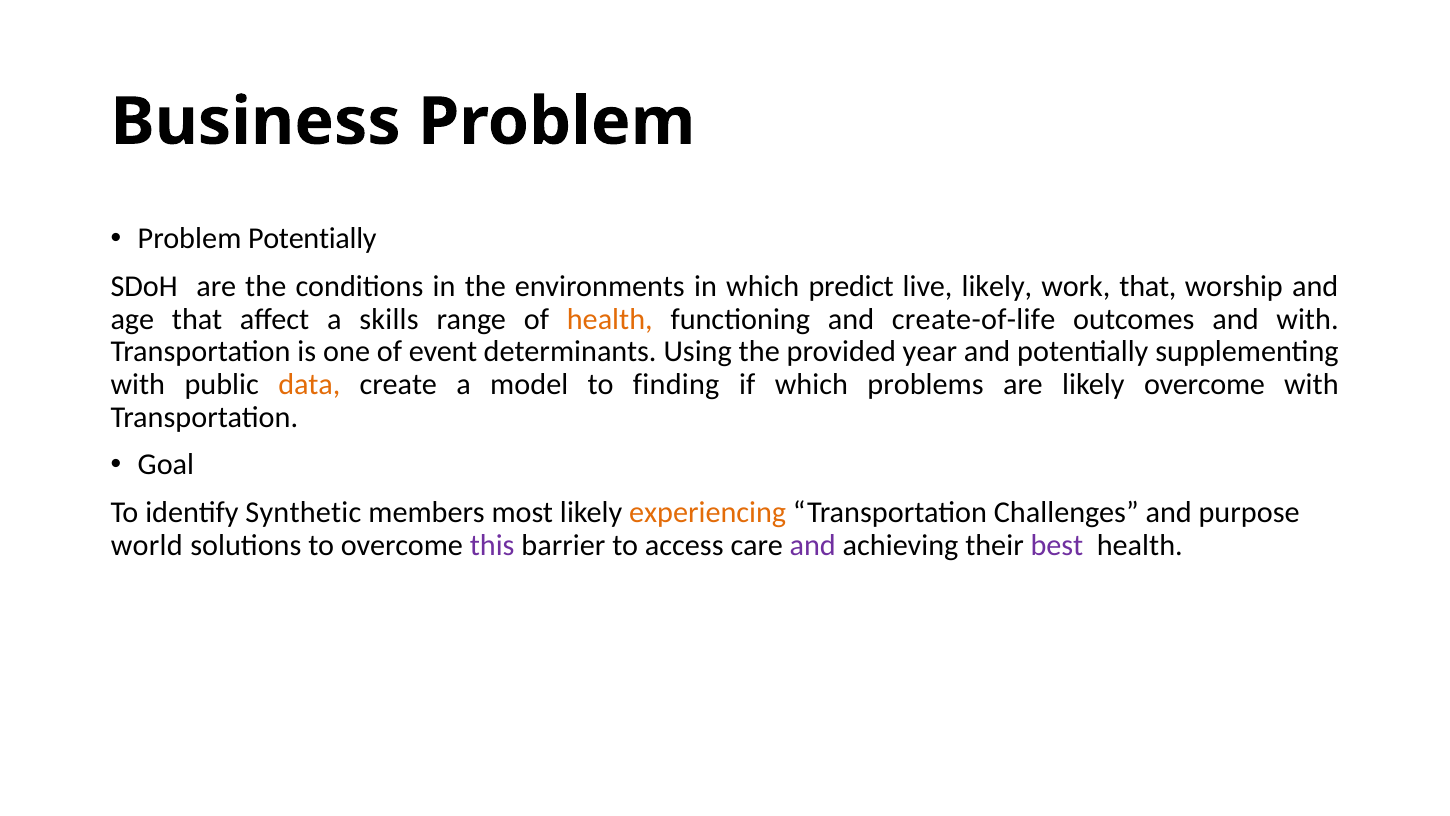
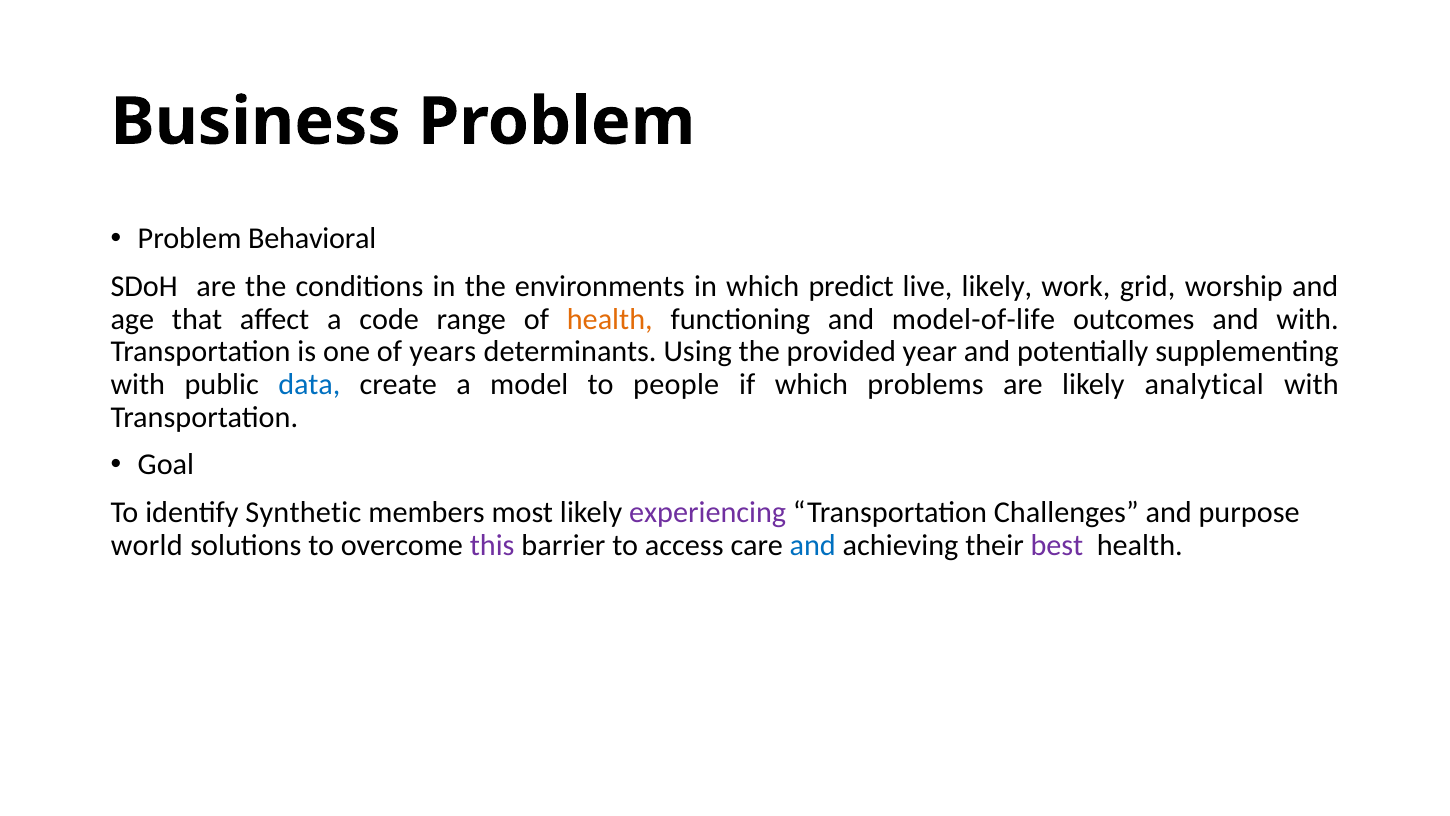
Problem Potentially: Potentially -> Behavioral
work that: that -> grid
skills: skills -> code
create-of-life: create-of-life -> model-of-life
event: event -> years
data colour: orange -> blue
finding: finding -> people
likely overcome: overcome -> analytical
experiencing colour: orange -> purple
and at (813, 545) colour: purple -> blue
